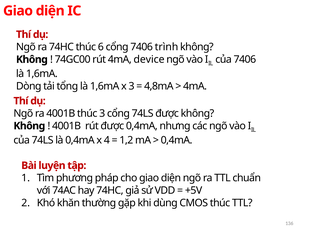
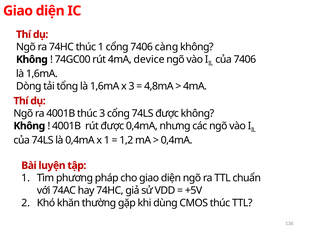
thúc 6: 6 -> 1
trình: trình -> càng
x 4: 4 -> 1
